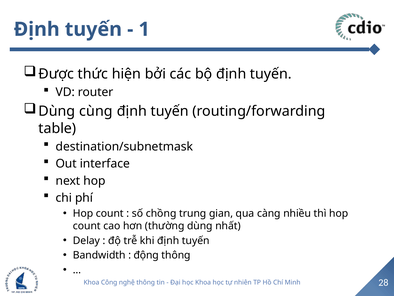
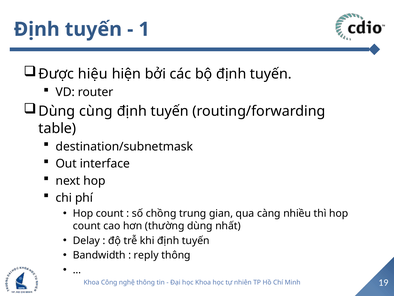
thức: thức -> hiệu
động: động -> reply
28: 28 -> 19
